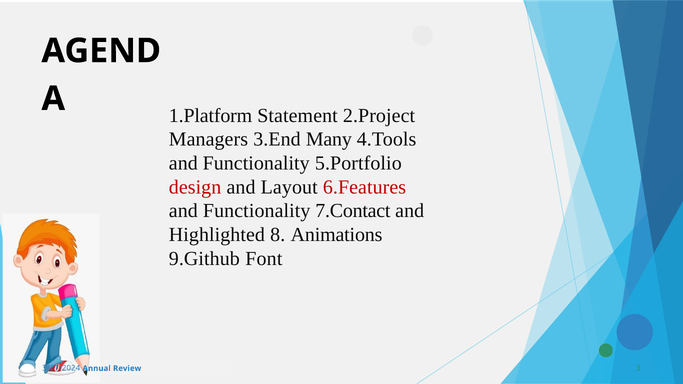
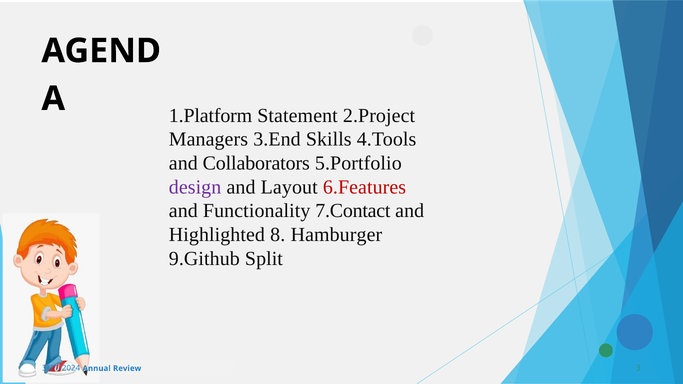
Many: Many -> Skills
Functionality at (256, 163): Functionality -> Collaborators
design colour: red -> purple
Animations: Animations -> Hamburger
Font: Font -> Split
